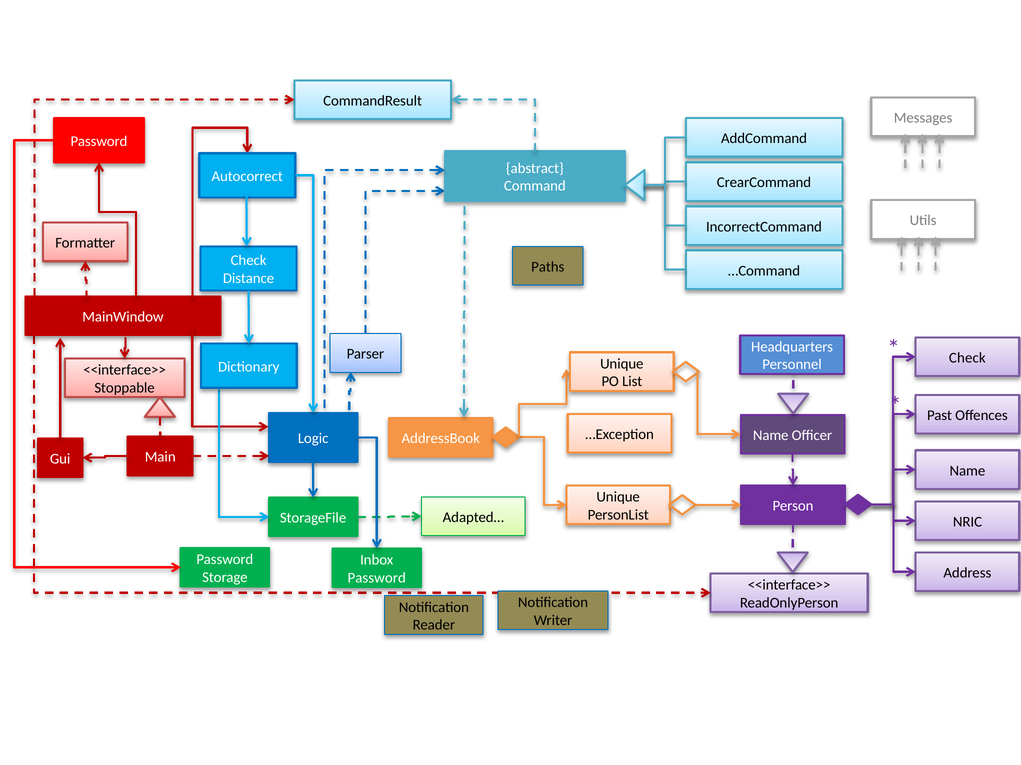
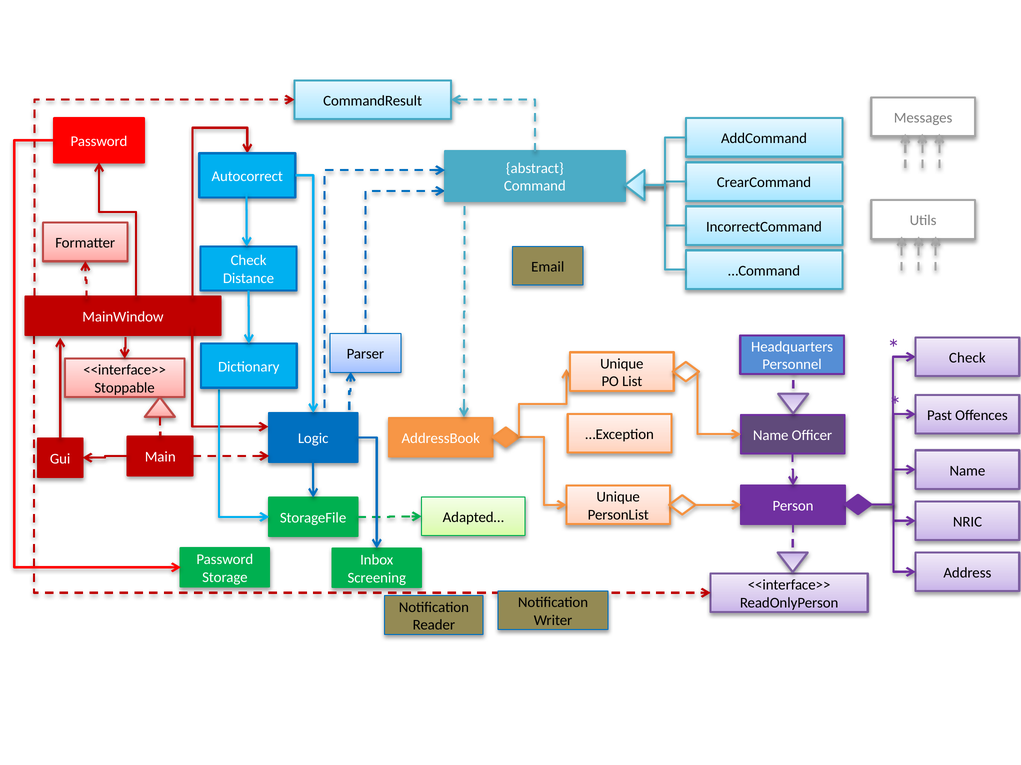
Paths: Paths -> Email
Password at (377, 578): Password -> Screening
